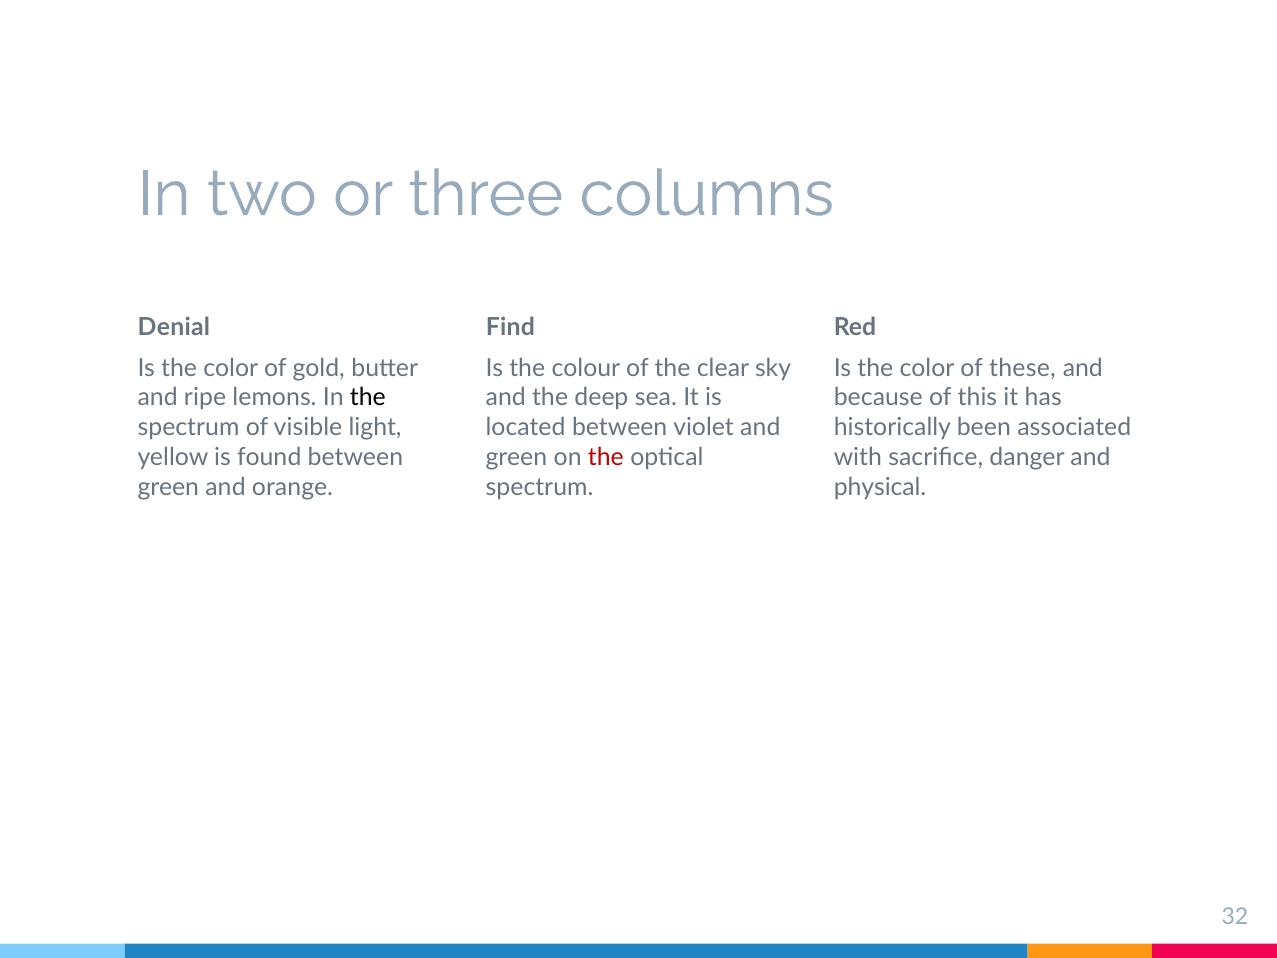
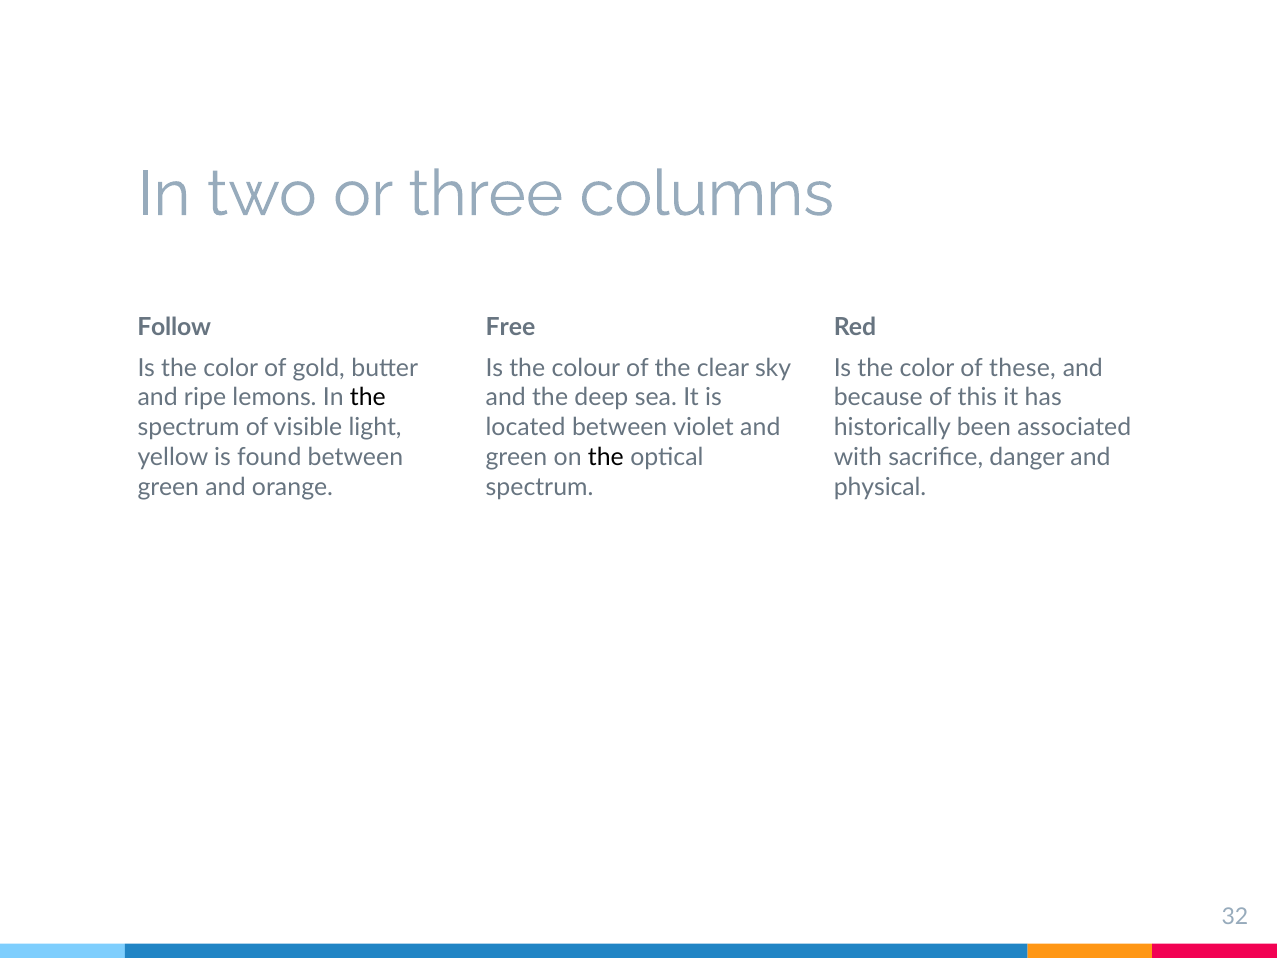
Denial: Denial -> Follow
Find: Find -> Free
the at (606, 457) colour: red -> black
